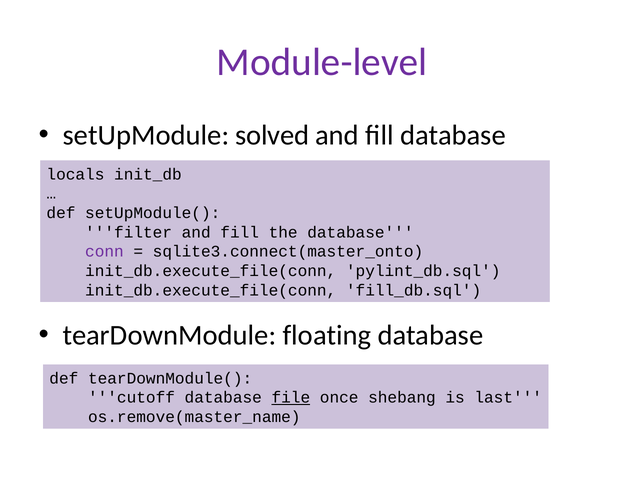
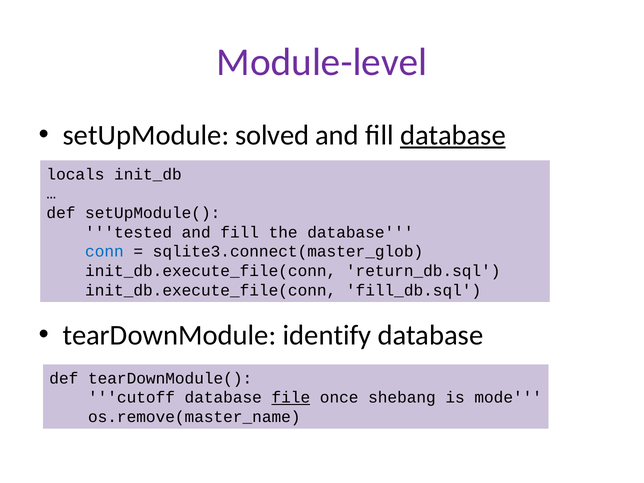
database at (453, 135) underline: none -> present
filter: filter -> tested
conn colour: purple -> blue
sqlite3.connect(master_onto: sqlite3.connect(master_onto -> sqlite3.connect(master_glob
pylint_db.sql: pylint_db.sql -> return_db.sql
floating: floating -> identify
last: last -> mode
